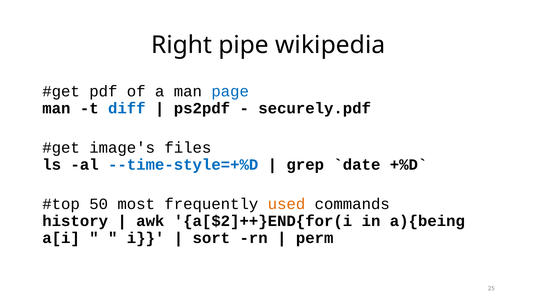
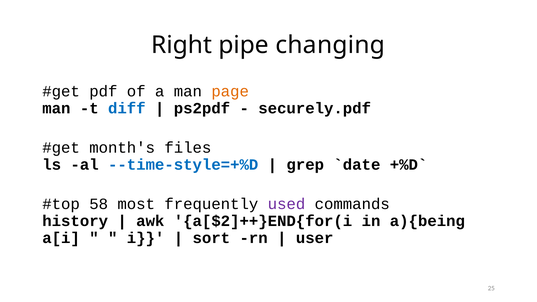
wikipedia: wikipedia -> changing
page colour: blue -> orange
image's: image's -> month's
50: 50 -> 58
used colour: orange -> purple
perm: perm -> user
